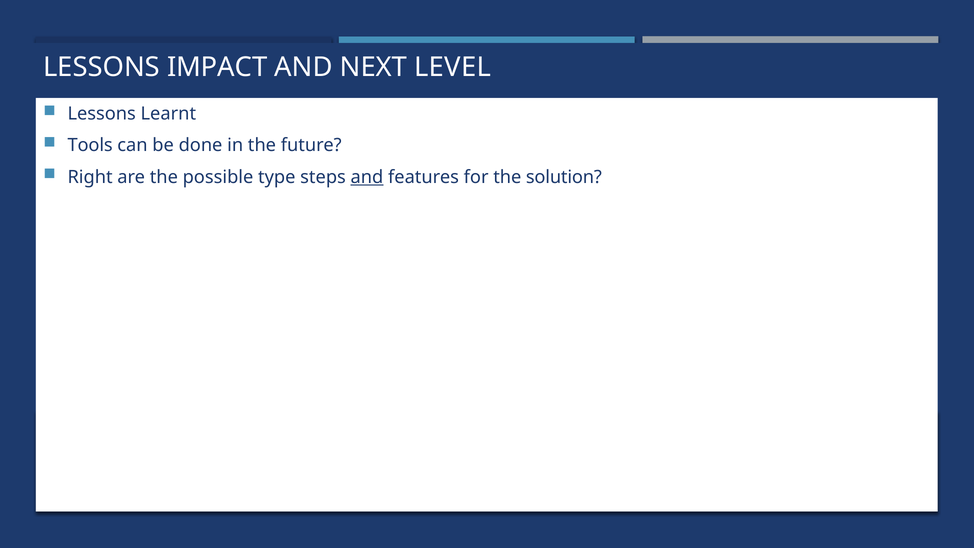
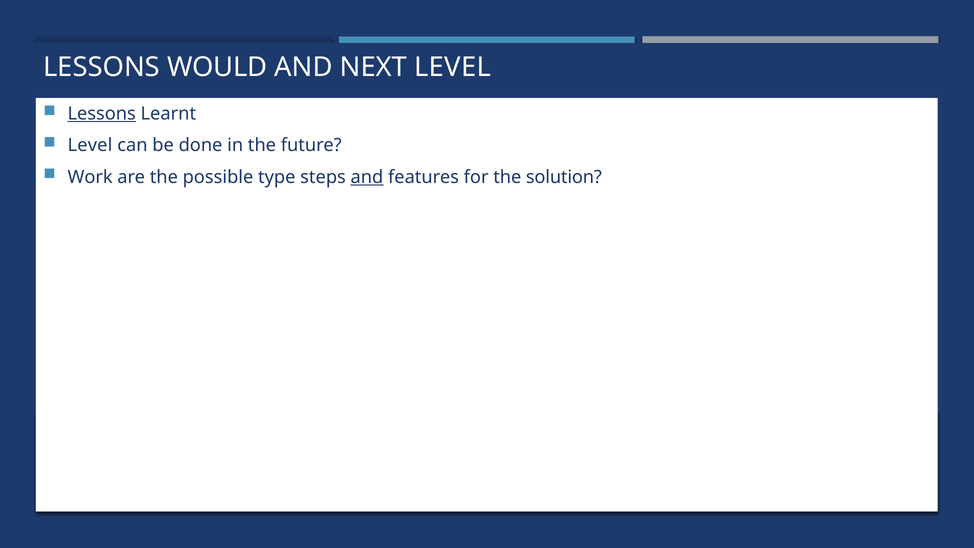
IMPACT: IMPACT -> WOULD
Lessons at (102, 114) underline: none -> present
Tools at (90, 145): Tools -> Level
Right: Right -> Work
